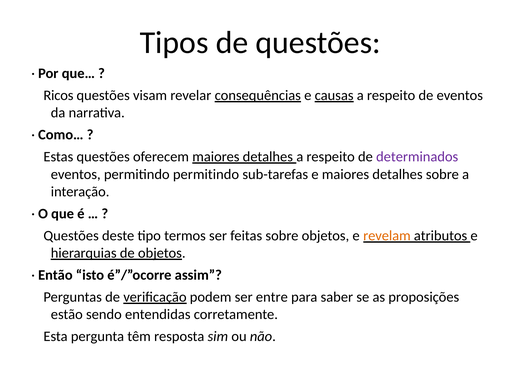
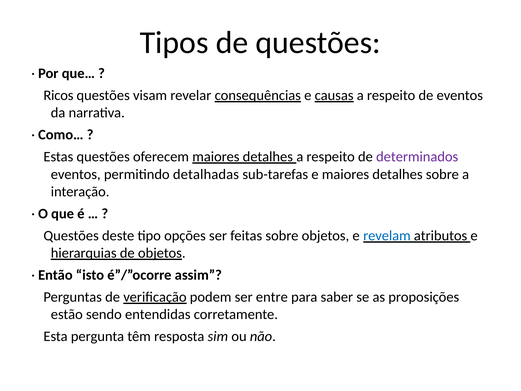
permitindo permitindo: permitindo -> detalhadas
termos: termos -> opções
revelam colour: orange -> blue
